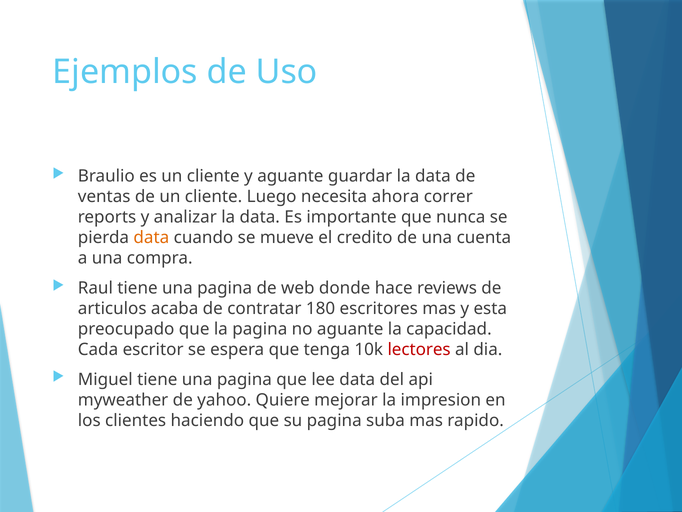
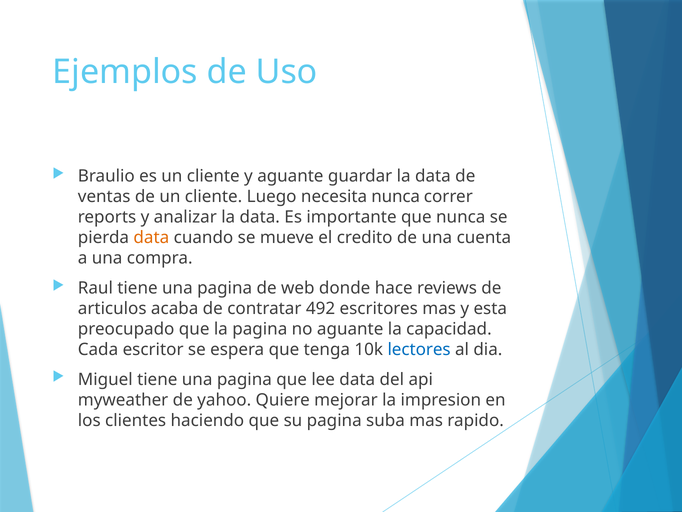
necesita ahora: ahora -> nunca
180: 180 -> 492
lectores colour: red -> blue
